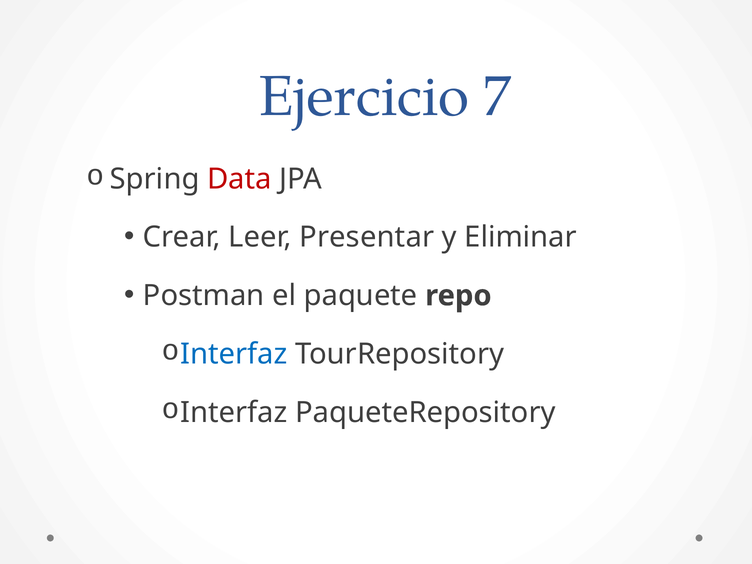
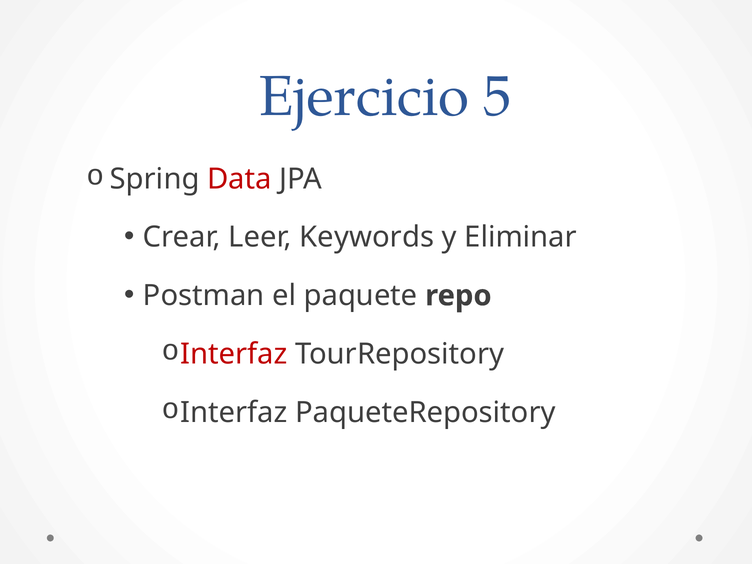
7: 7 -> 5
Presentar: Presentar -> Keywords
Interfaz at (234, 354) colour: blue -> red
